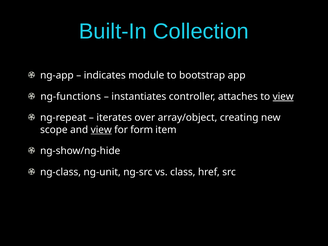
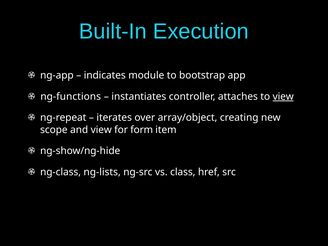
Collection: Collection -> Execution
view at (101, 130) underline: present -> none
ng-unit: ng-unit -> ng-lists
